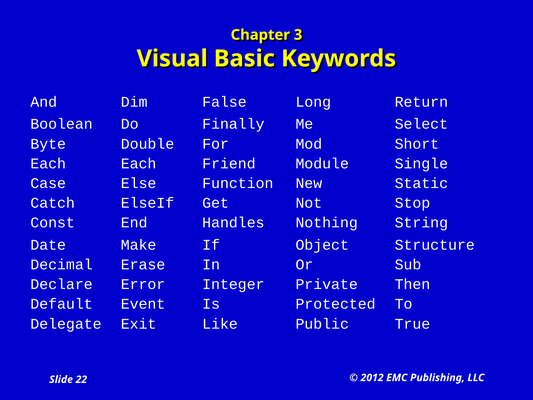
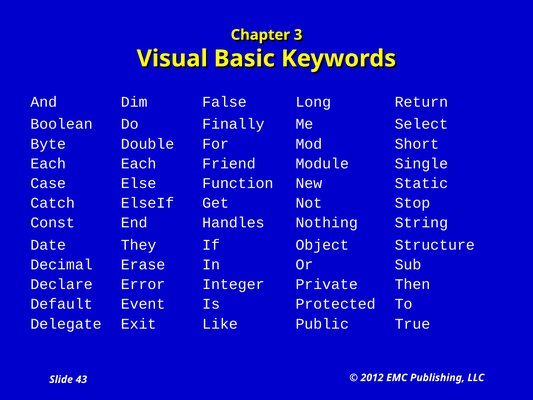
Make: Make -> They
22: 22 -> 43
